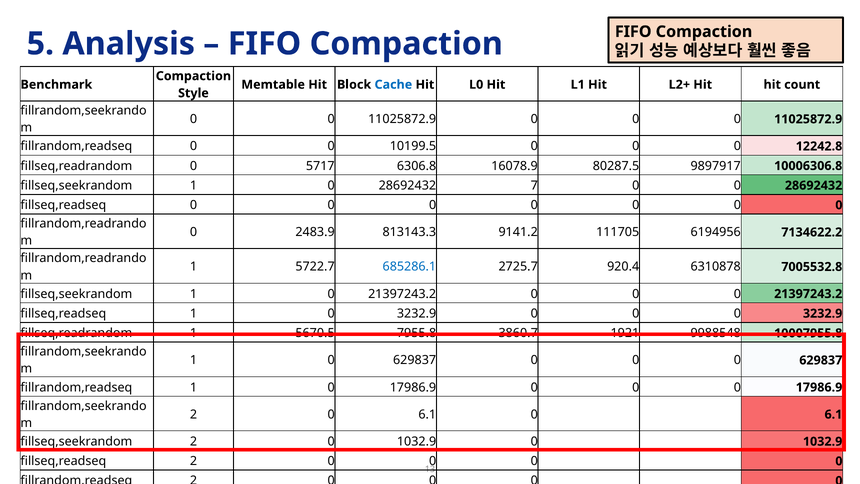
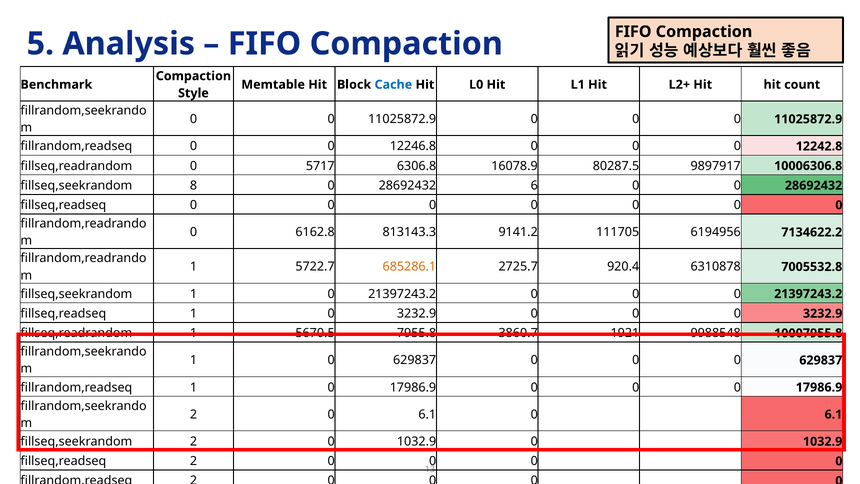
10199.5: 10199.5 -> 12246.8
1 at (193, 185): 1 -> 8
7: 7 -> 6
2483.9: 2483.9 -> 6162.8
685286.1 colour: blue -> orange
